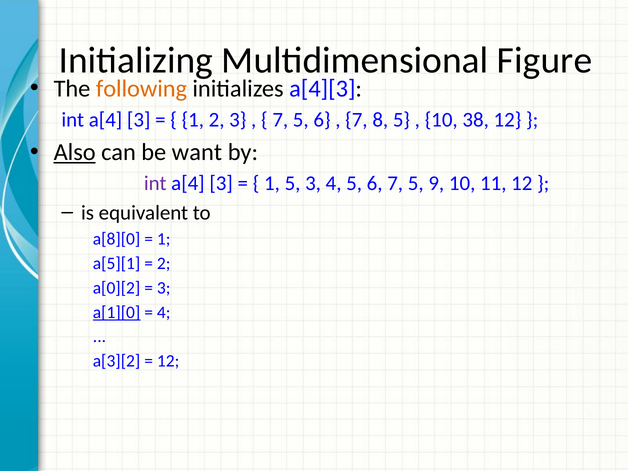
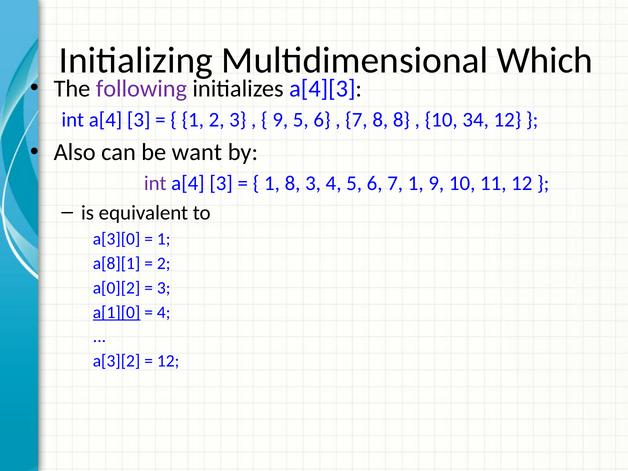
Figure: Figure -> Which
following colour: orange -> purple
7 at (280, 120): 7 -> 9
8 5: 5 -> 8
38: 38 -> 34
Also underline: present -> none
1 5: 5 -> 8
6 7 5: 5 -> 1
a[8][0: a[8][0 -> a[3][0
a[5][1: a[5][1 -> a[8][1
